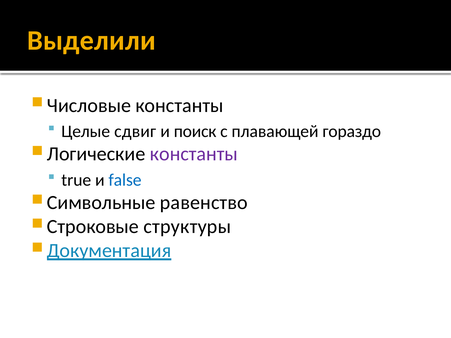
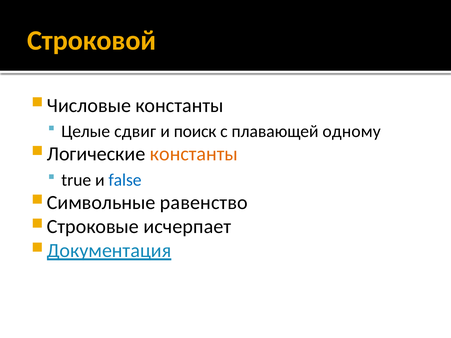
Выделили: Выделили -> Строковой
гораздо: гораздо -> одному
константы at (194, 154) colour: purple -> orange
структуры: структуры -> исчерпает
